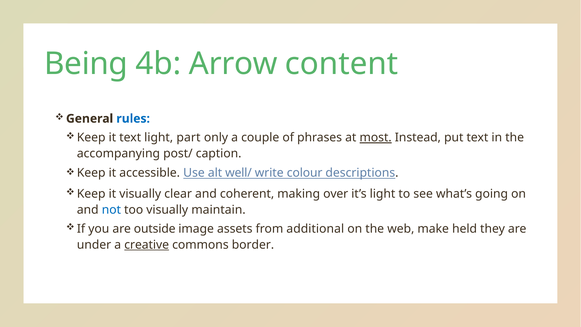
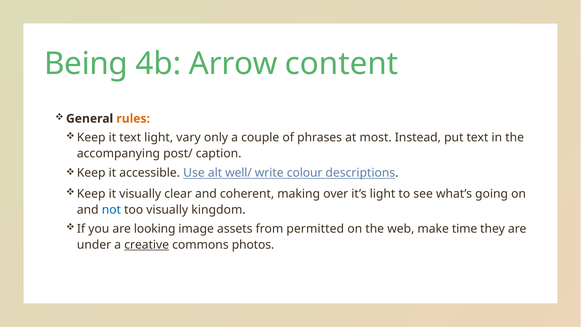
rules colour: blue -> orange
part: part -> vary
most underline: present -> none
maintain: maintain -> kingdom
outside: outside -> looking
additional: additional -> permitted
held: held -> time
border: border -> photos
